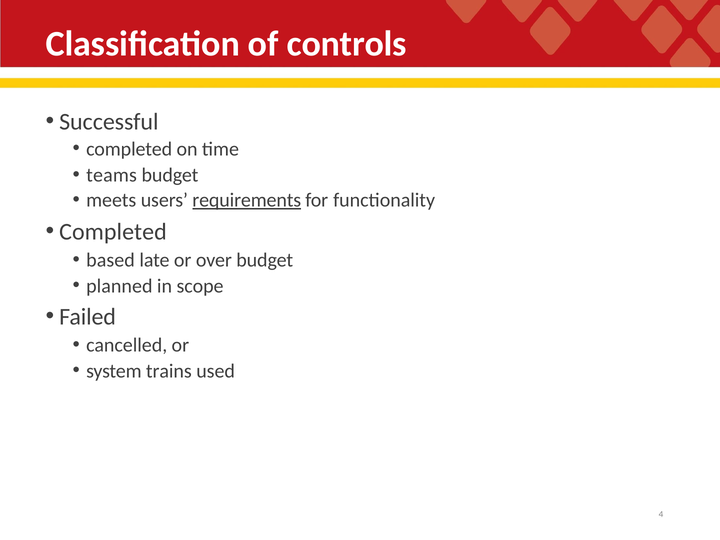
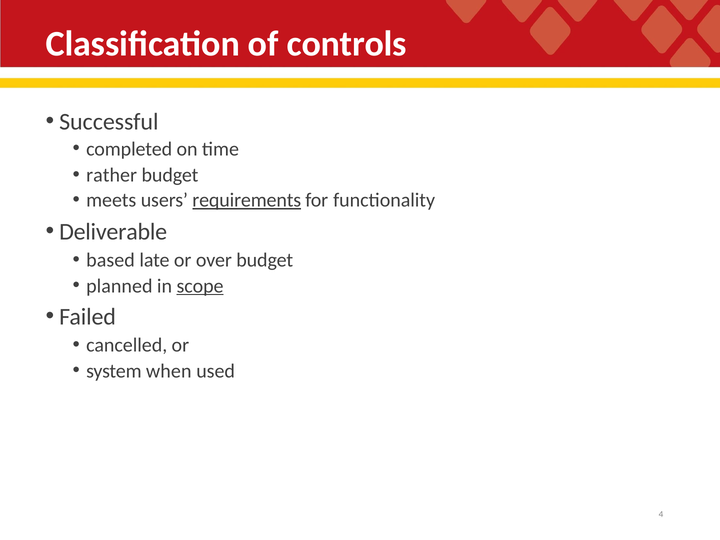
teams: teams -> rather
Completed at (113, 232): Completed -> Deliverable
scope underline: none -> present
trains: trains -> when
